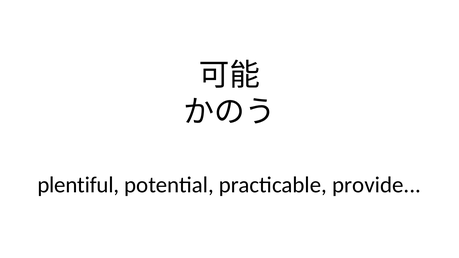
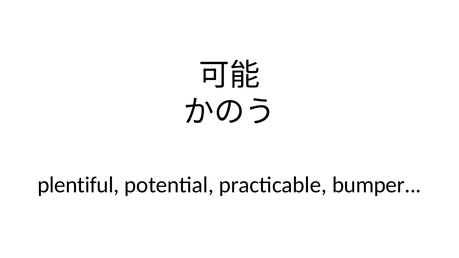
provide: provide -> bumper
